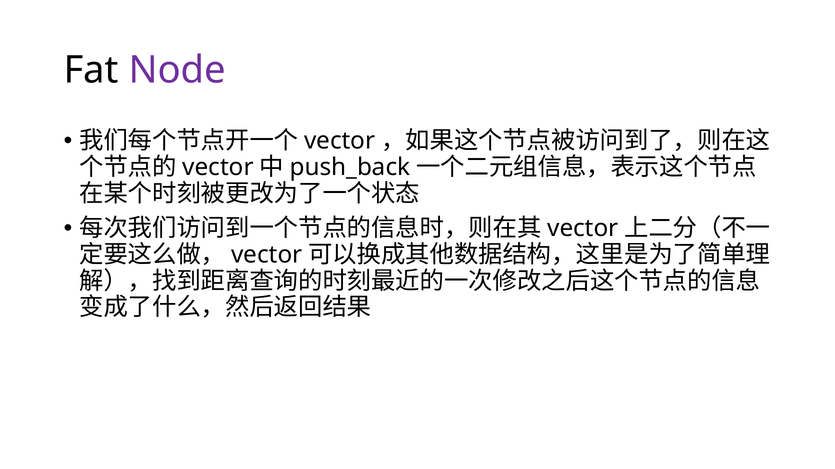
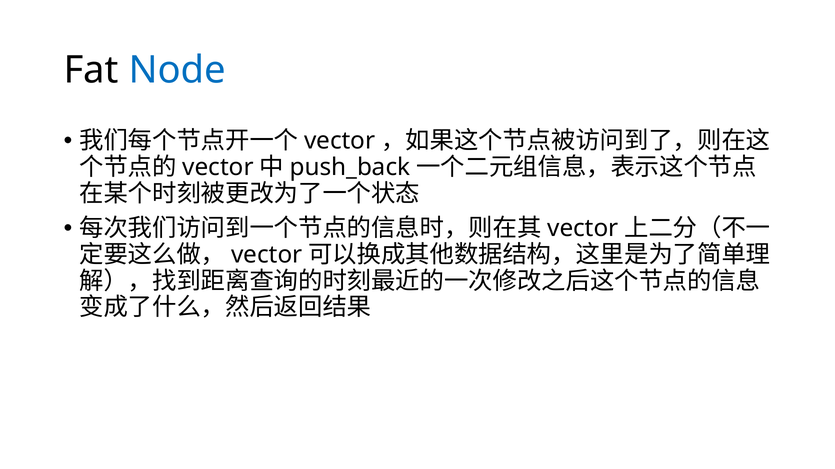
Node colour: purple -> blue
